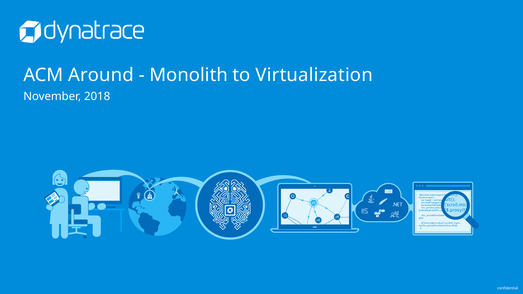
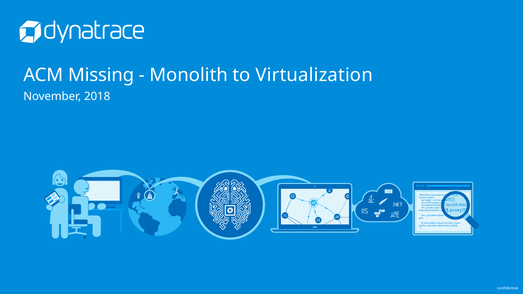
Around: Around -> Missing
